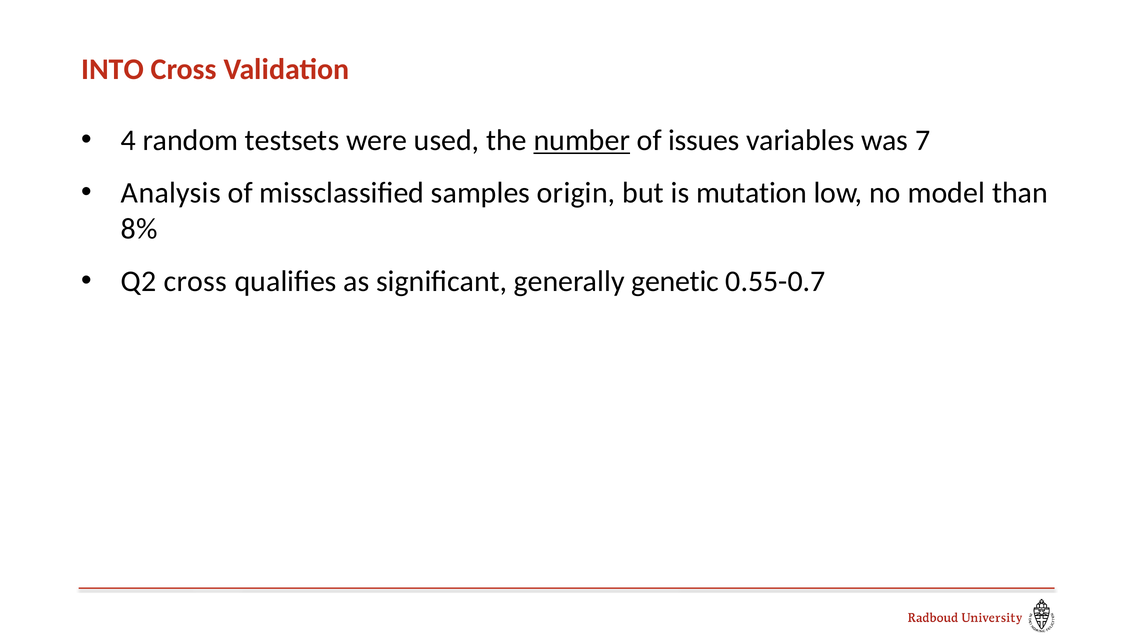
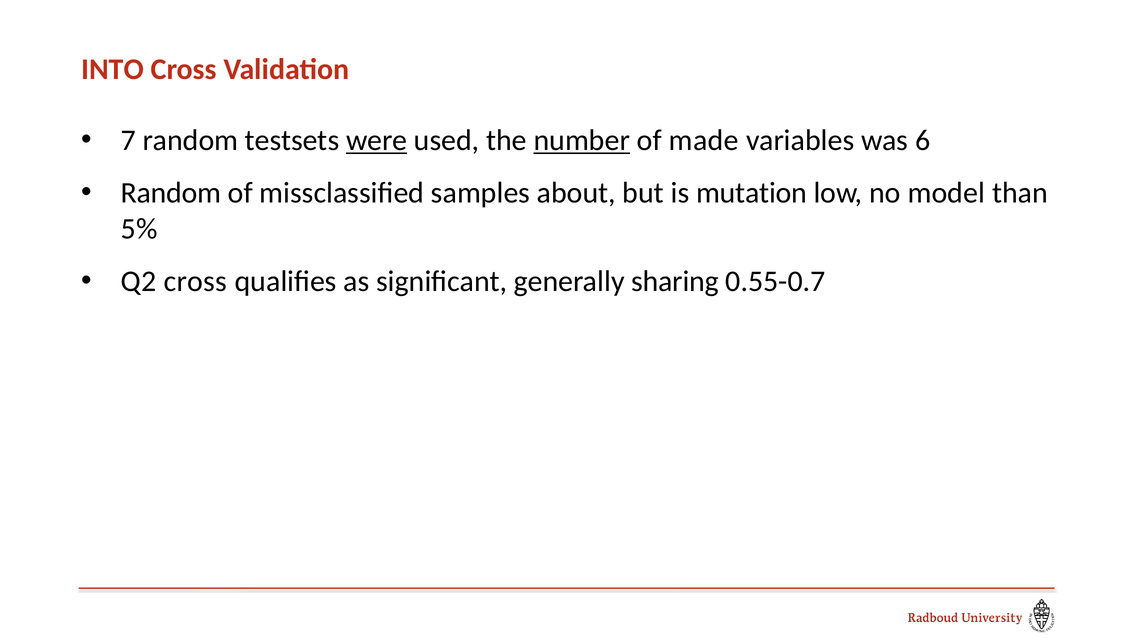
4: 4 -> 7
were underline: none -> present
issues: issues -> made
7: 7 -> 6
Analysis at (171, 193): Analysis -> Random
origin: origin -> about
8%: 8% -> 5%
genetic: genetic -> sharing
